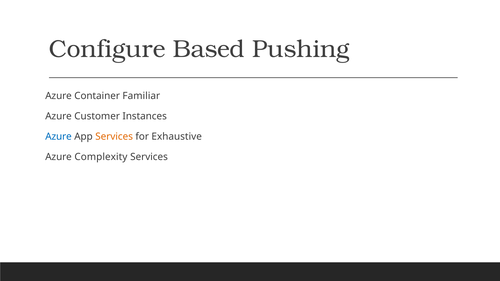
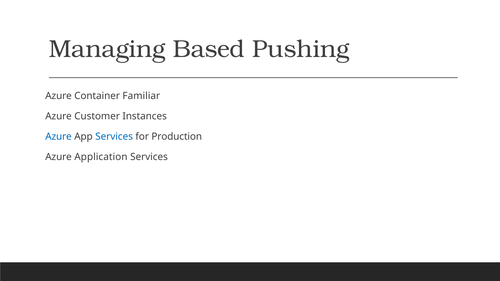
Configure: Configure -> Managing
Services at (114, 137) colour: orange -> blue
Exhaustive: Exhaustive -> Production
Complexity: Complexity -> Application
